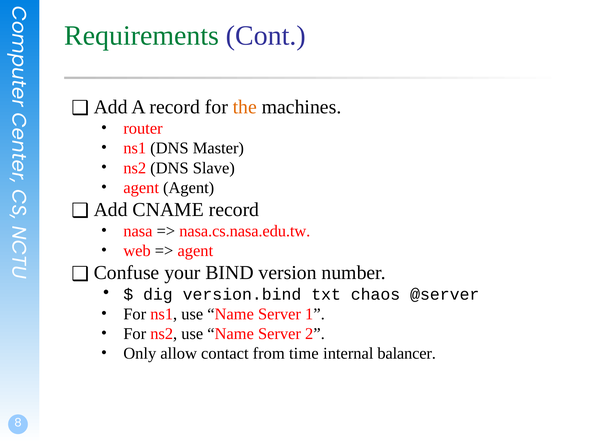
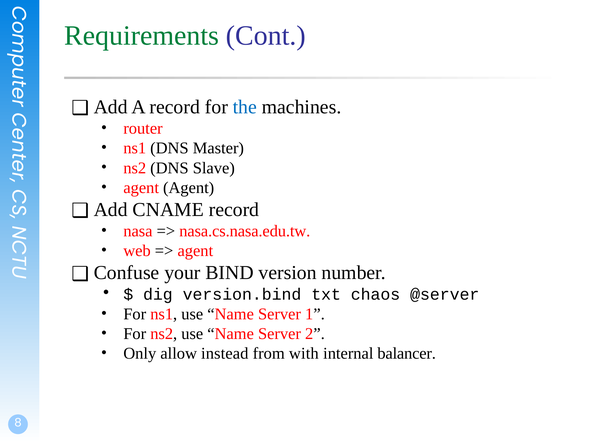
the colour: orange -> blue
contact: contact -> instead
time: time -> with
